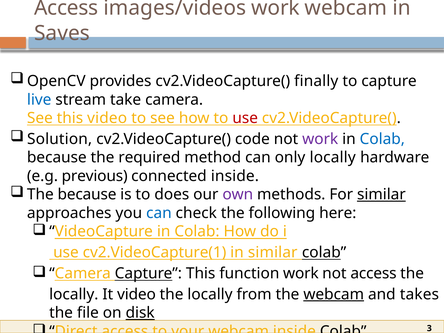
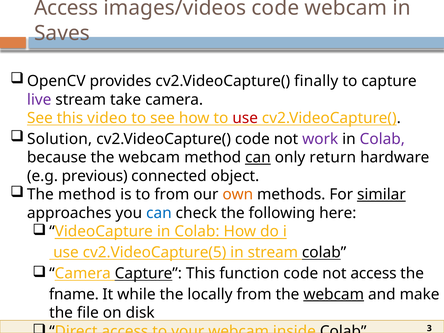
images/videos work: work -> code
live colour: blue -> purple
Colab at (382, 139) colour: blue -> purple
because the required: required -> webcam
can at (258, 158) underline: none -> present
only locally: locally -> return
connected inside: inside -> object
The because: because -> method
to does: does -> from
own colour: purple -> orange
cv2.VideoCapture(1: cv2.VideoCapture(1 -> cv2.VideoCapture(5
in similar: similar -> stream
function work: work -> code
locally at (74, 294): locally -> fname
It video: video -> while
takes: takes -> make
disk underline: present -> none
